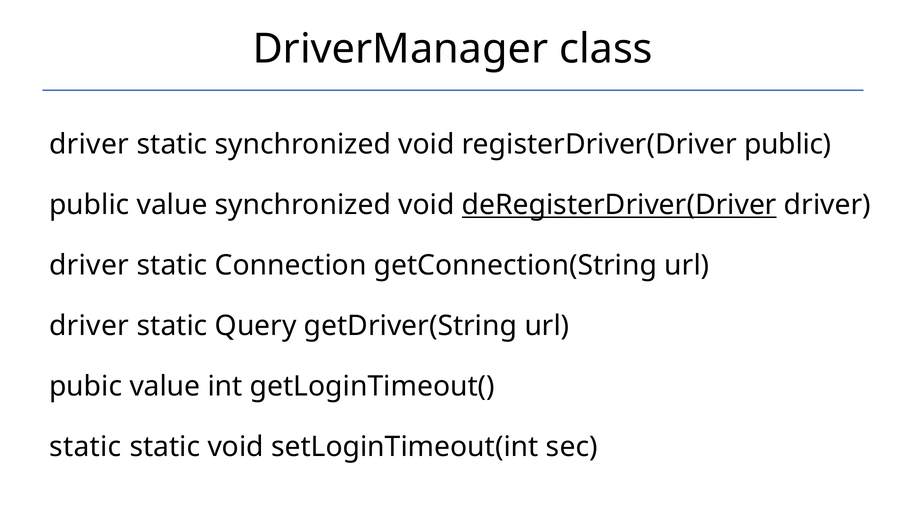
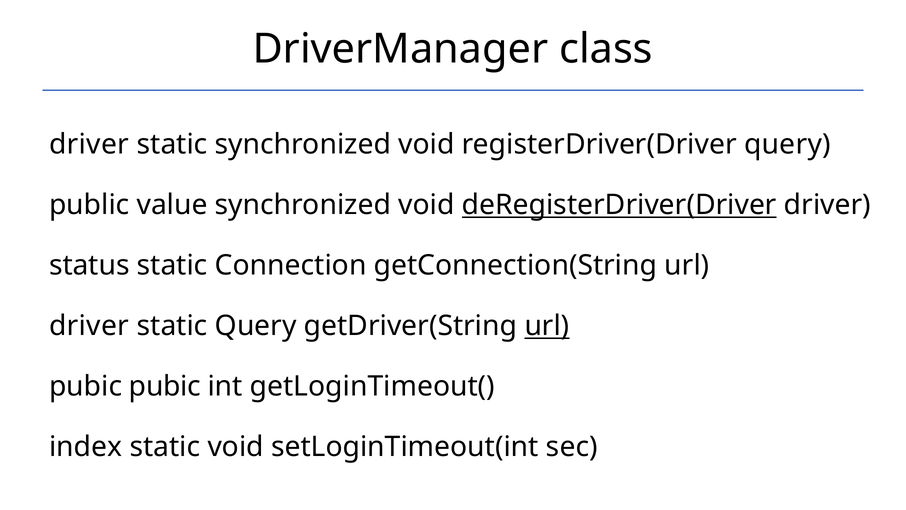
registerDriver(Driver public: public -> query
driver at (89, 265): driver -> status
url at (547, 326) underline: none -> present
pubic value: value -> pubic
static at (85, 447): static -> index
